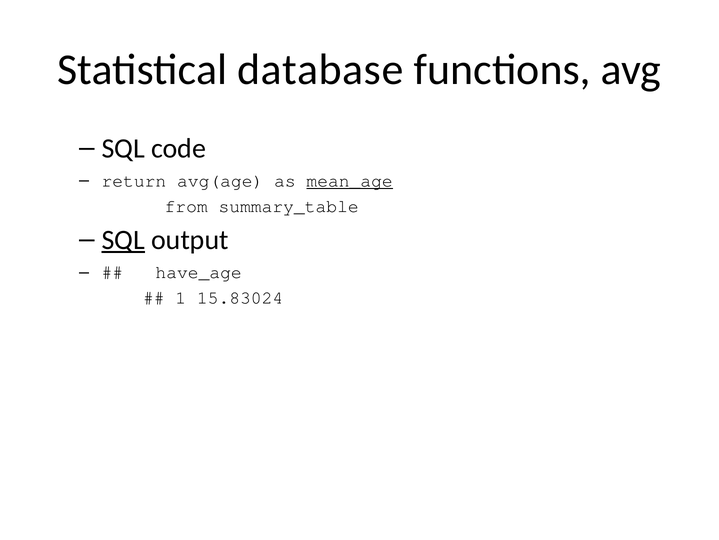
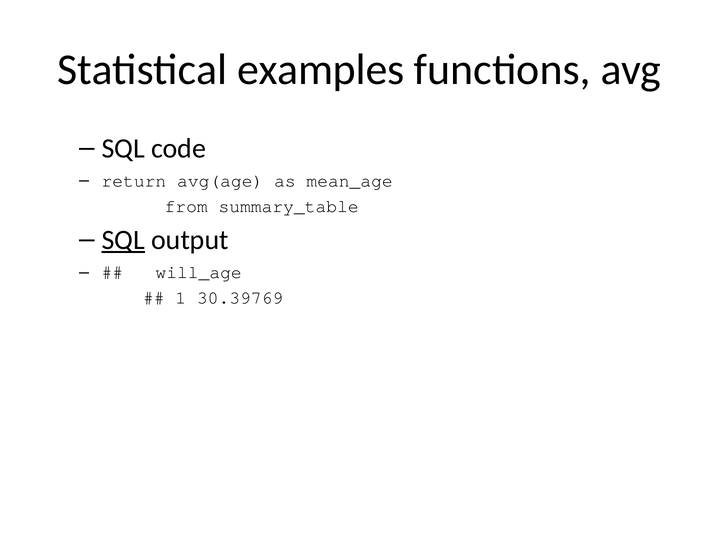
database: database -> examples
mean_age underline: present -> none
have_age: have_age -> will_age
15.83024: 15.83024 -> 30.39769
